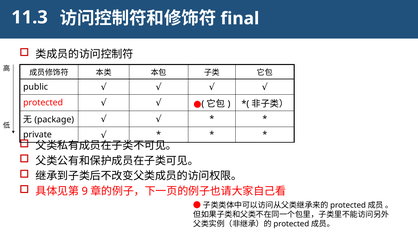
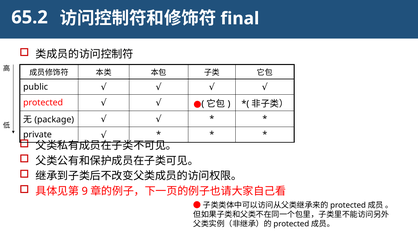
11.3: 11.3 -> 65.2
